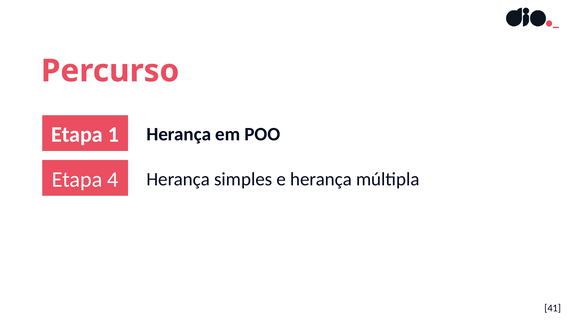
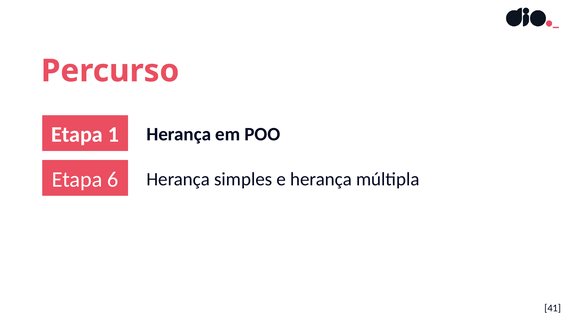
4: 4 -> 6
